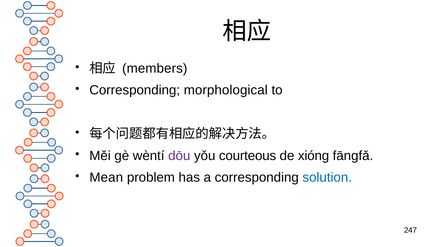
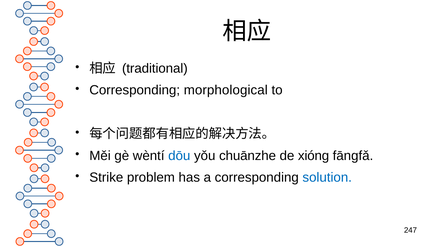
members: members -> traditional
dōu colour: purple -> blue
courteous: courteous -> chuānzhe
Mean: Mean -> Strike
